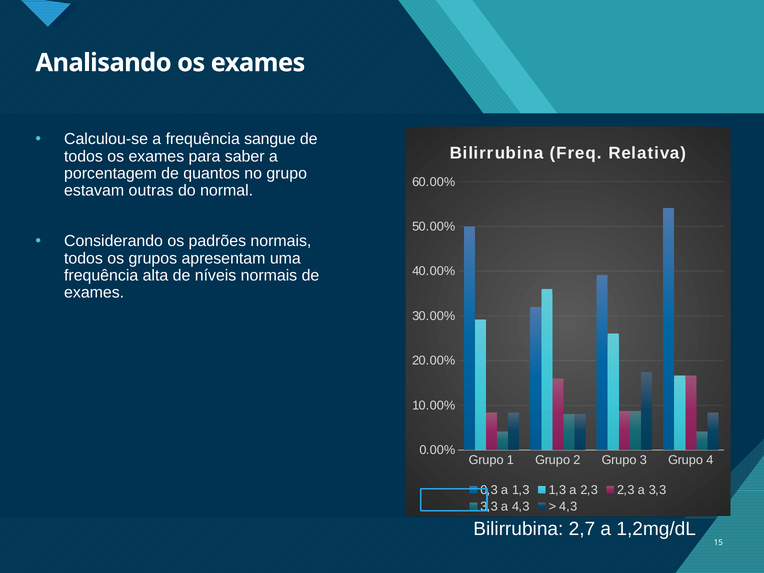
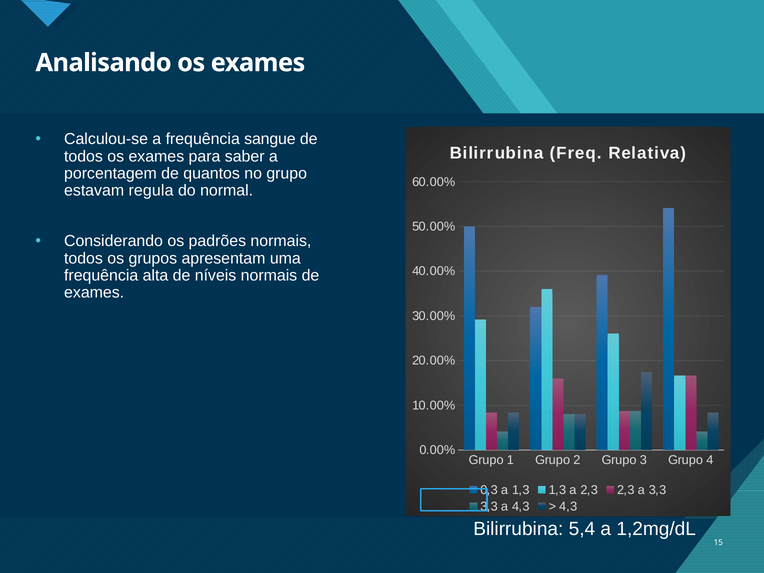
outras: outras -> regula
2,7: 2,7 -> 5,4
